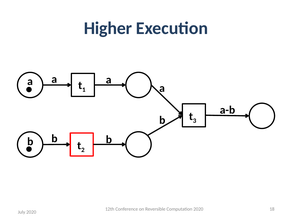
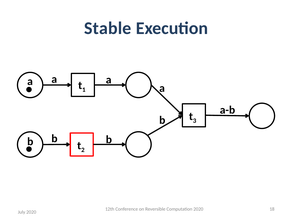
Higher: Higher -> Stable
